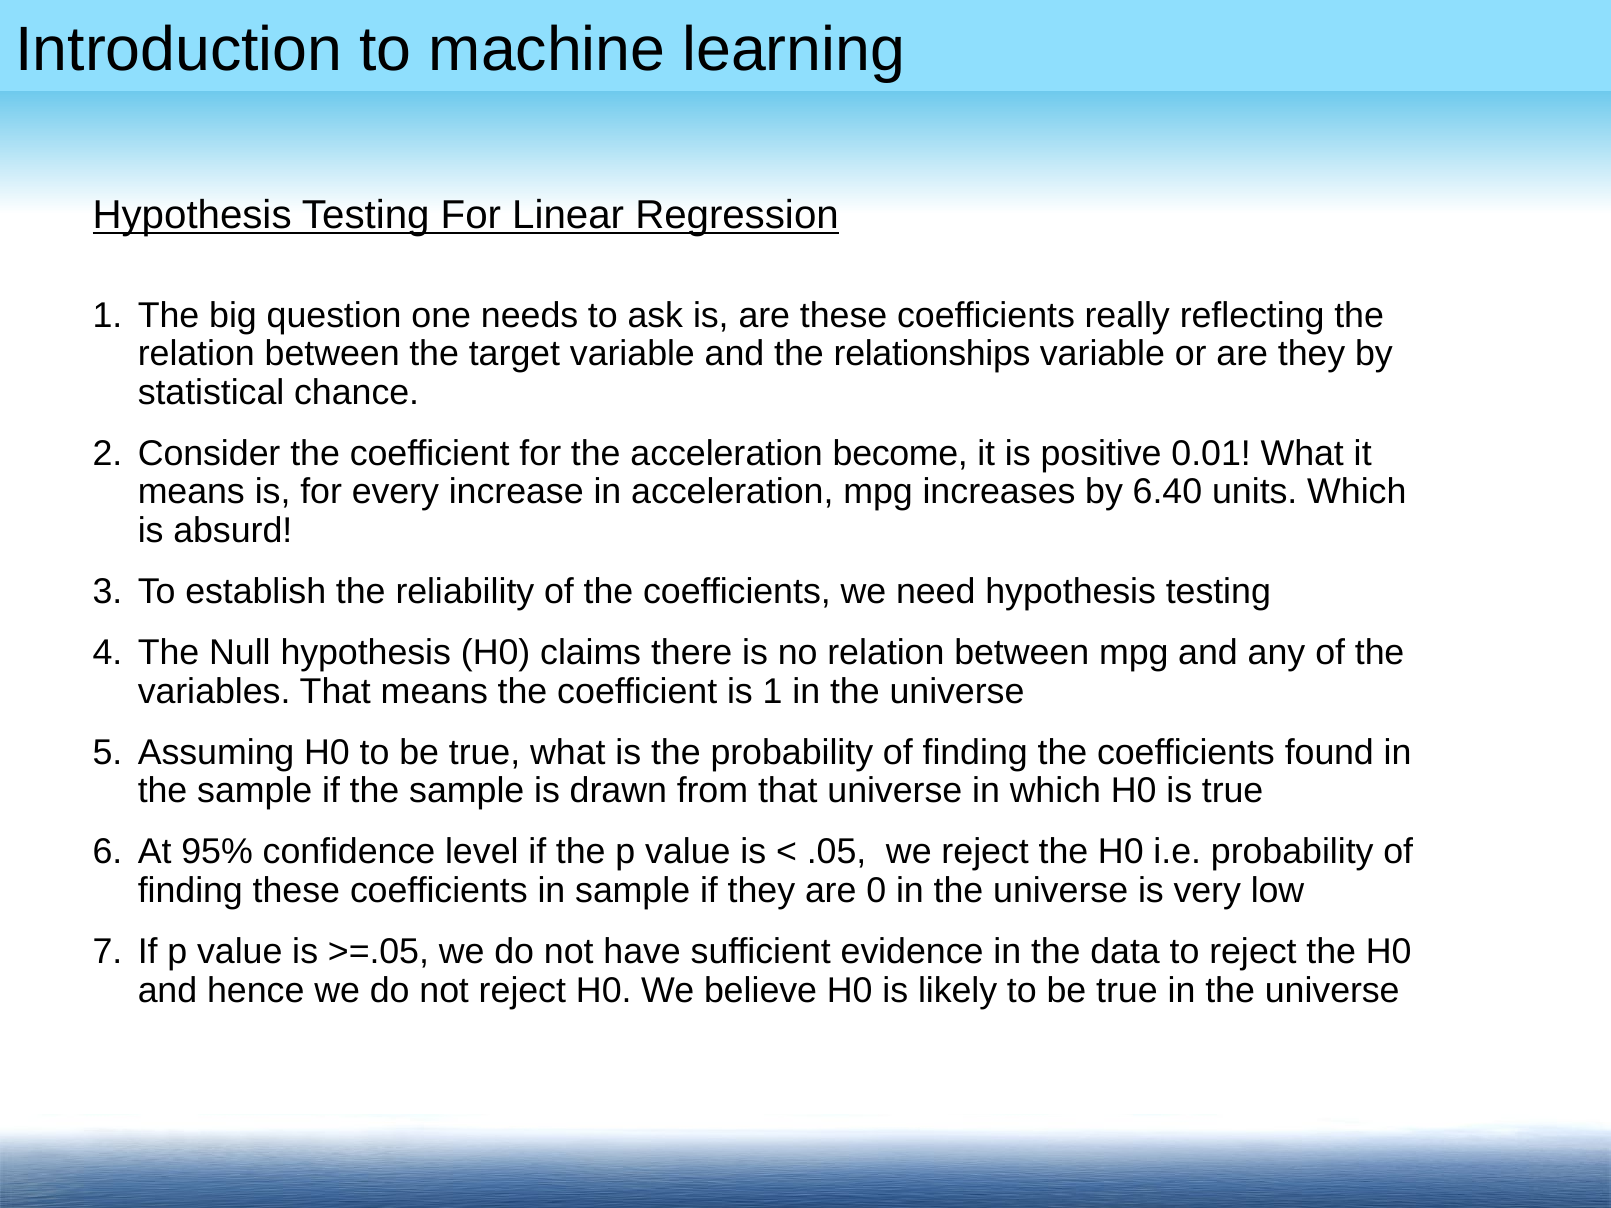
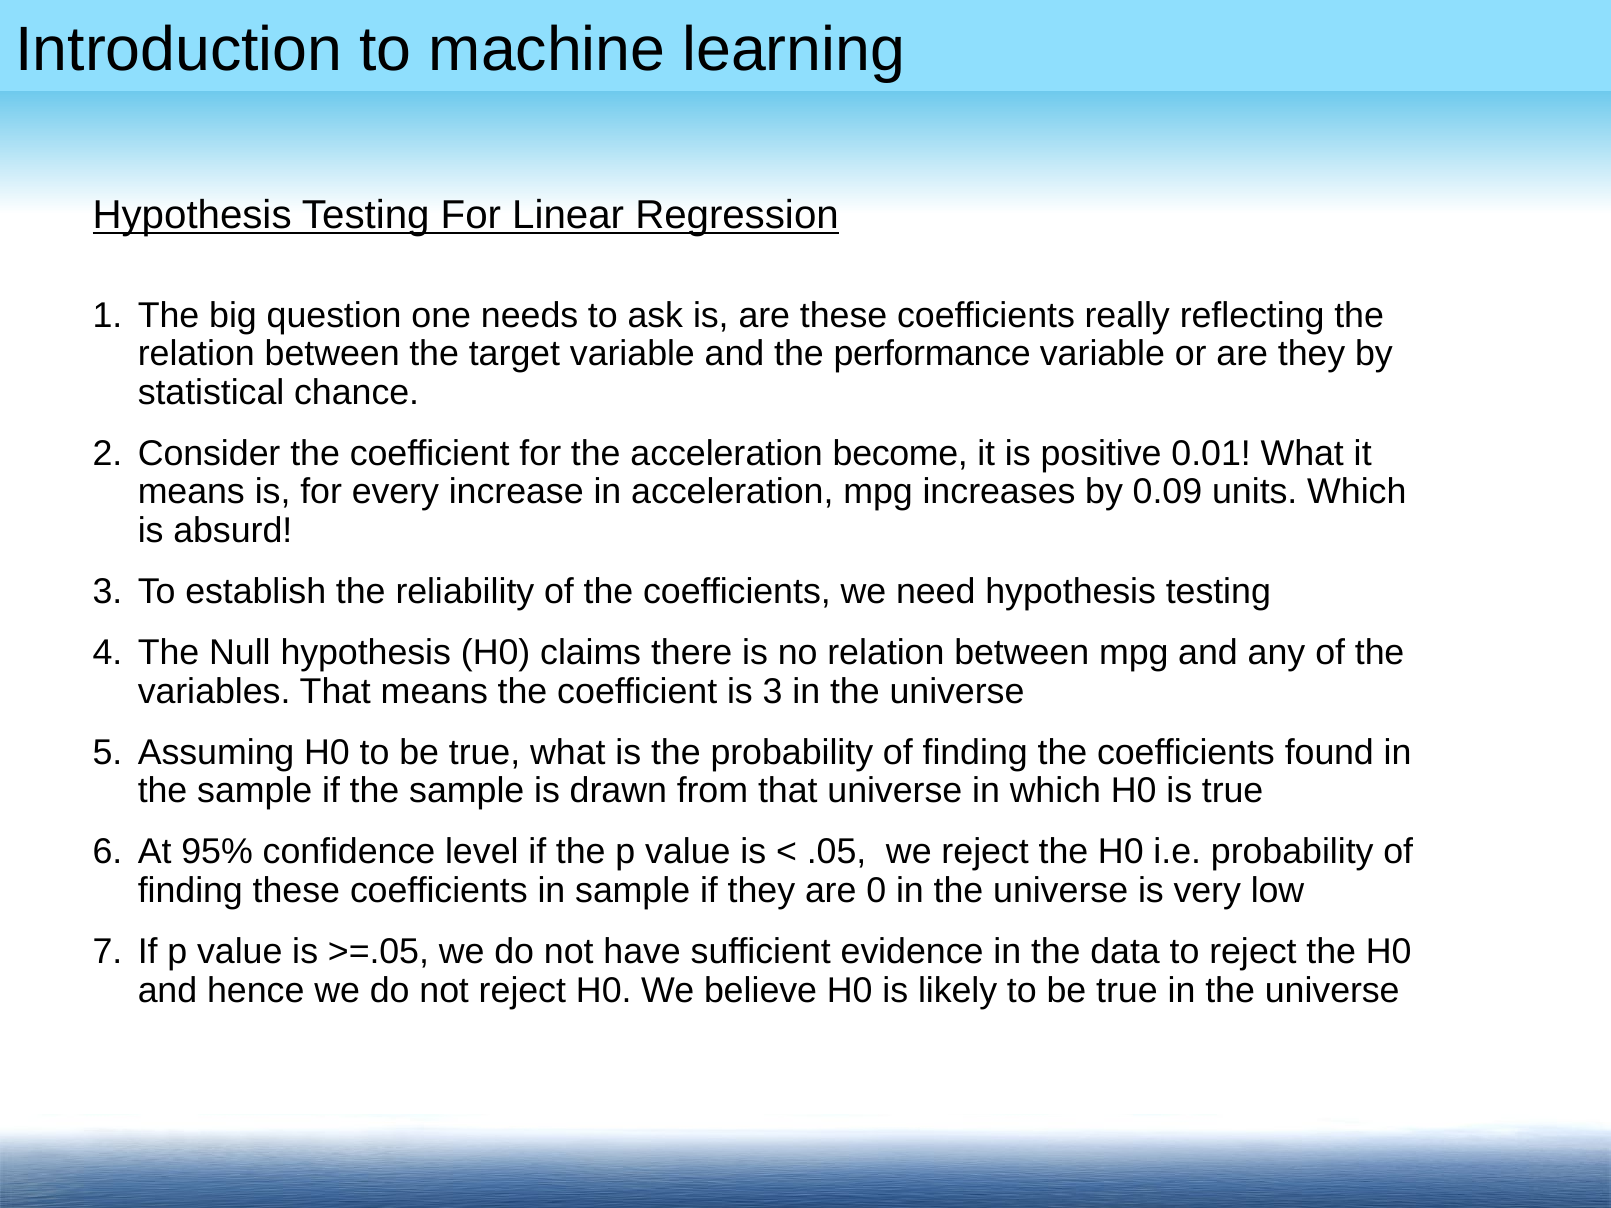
relationships: relationships -> performance
6.40: 6.40 -> 0.09
is 1: 1 -> 3
